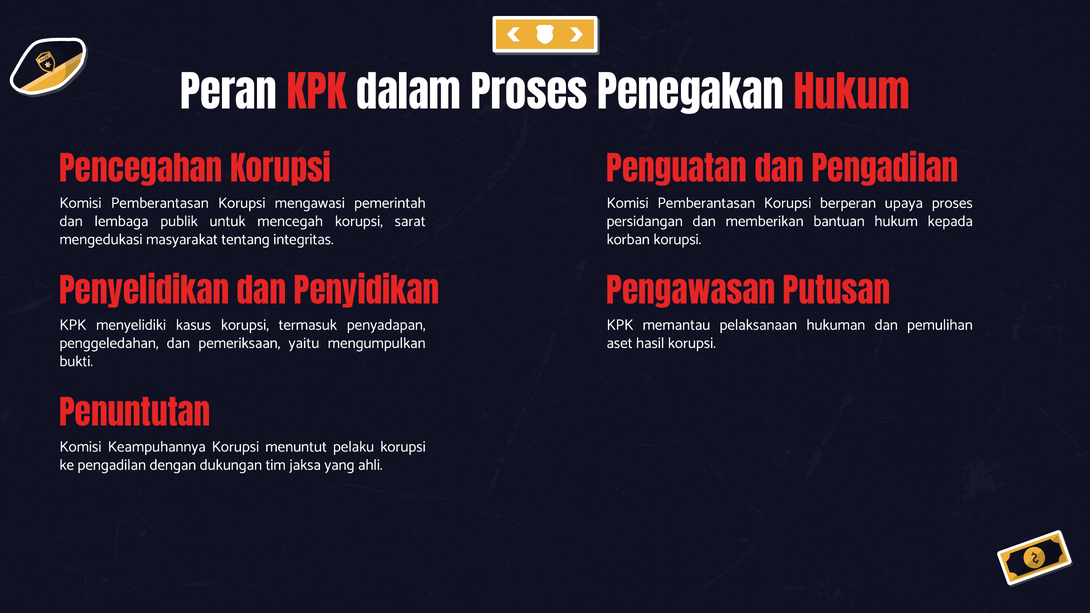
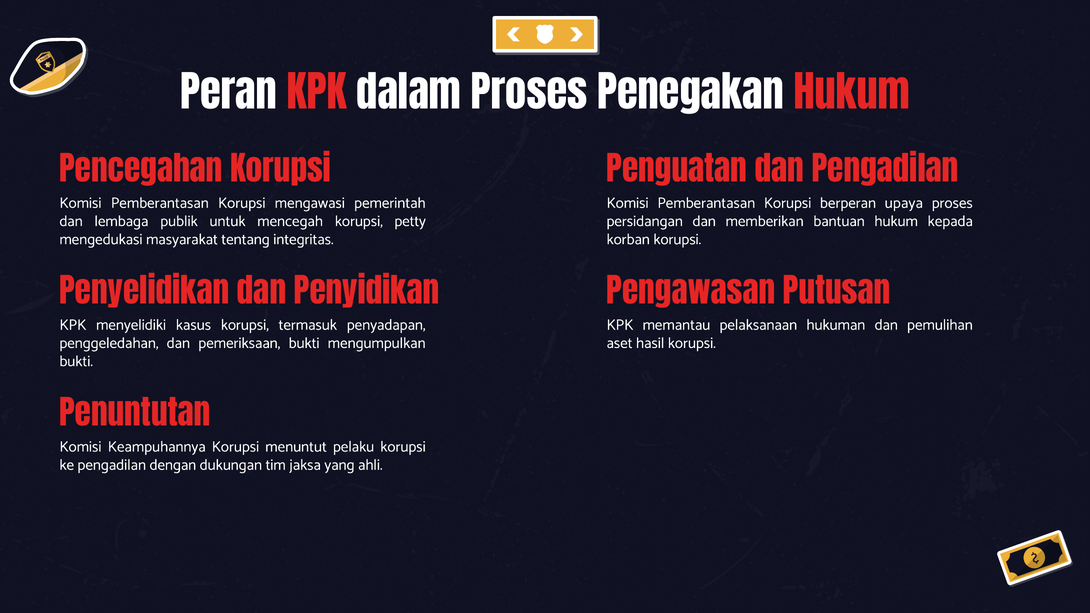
sarat: sarat -> petty
pemeriksaan yaitu: yaitu -> bukti
